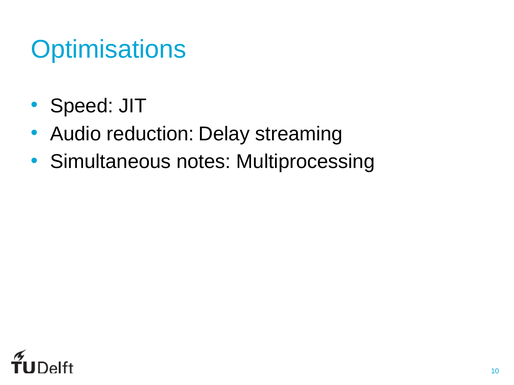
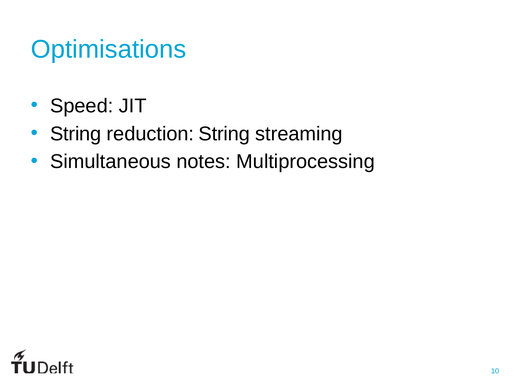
Audio at (76, 134): Audio -> String
reduction Delay: Delay -> String
